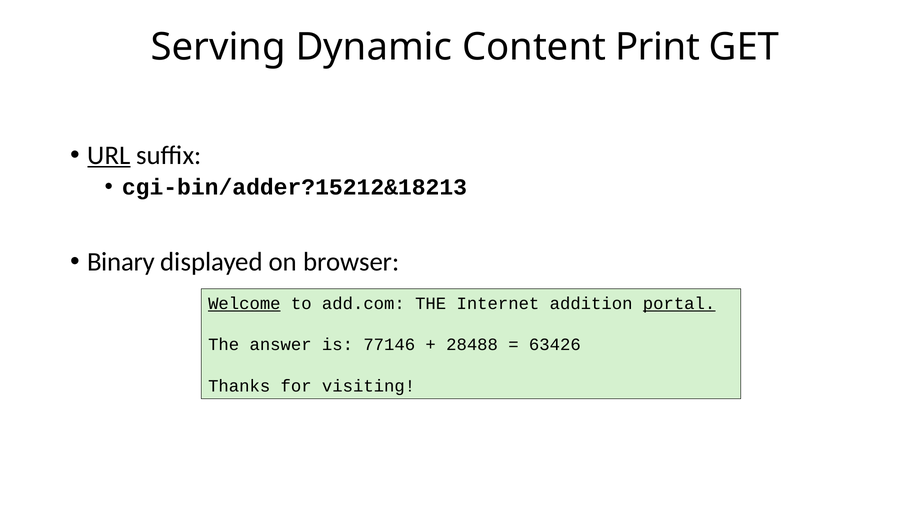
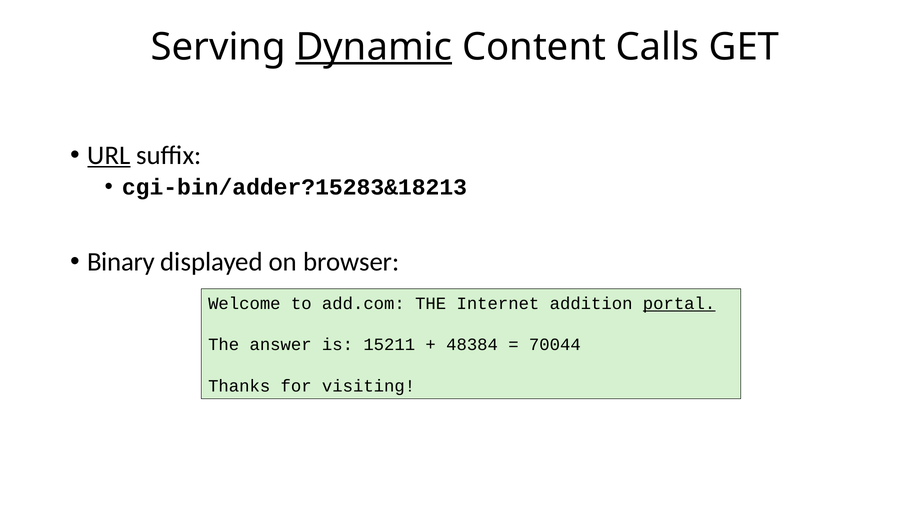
Dynamic underline: none -> present
Print: Print -> Calls
cgi-bin/adder?15212&18213: cgi-bin/adder?15212&18213 -> cgi-bin/adder?15283&18213
Welcome underline: present -> none
77146: 77146 -> 15211
28488: 28488 -> 48384
63426: 63426 -> 70044
